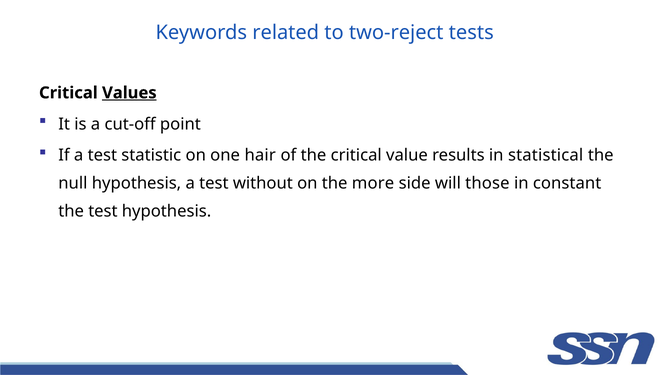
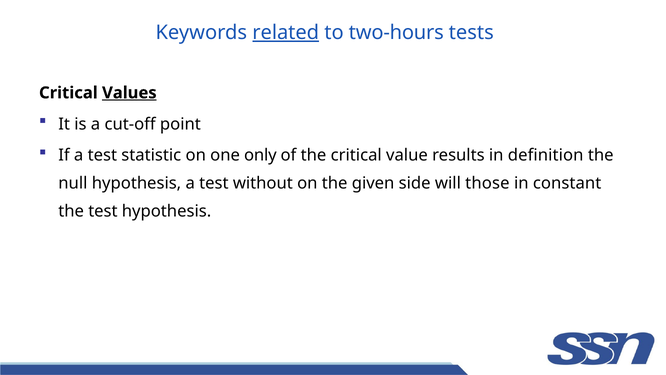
related underline: none -> present
two-reject: two-reject -> two-hours
hair: hair -> only
statistical: statistical -> definition
more: more -> given
